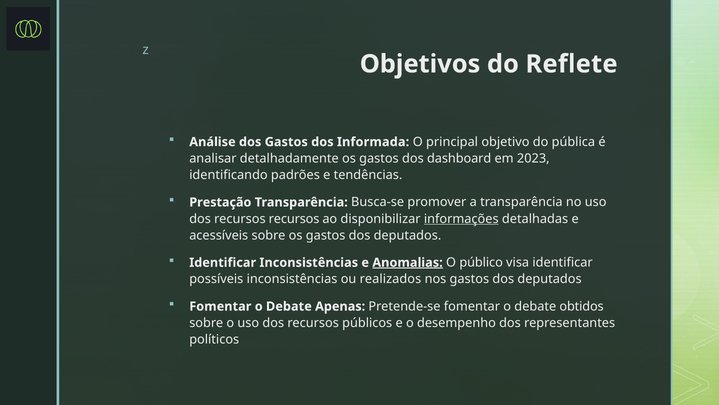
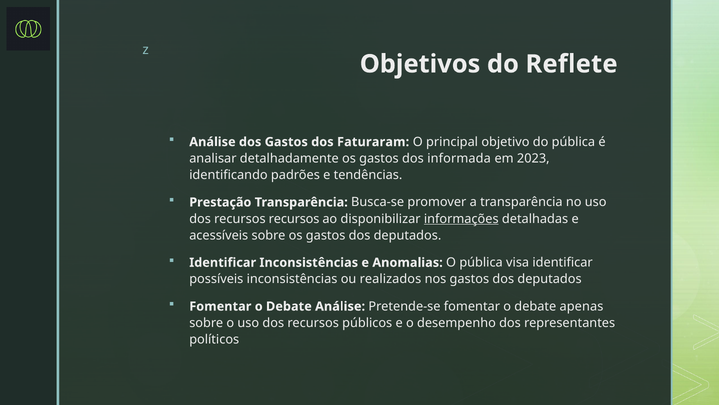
Informada: Informada -> Faturaram
dashboard: dashboard -> informada
Anomalias underline: present -> none
O público: público -> pública
Debate Apenas: Apenas -> Análise
obtidos: obtidos -> apenas
